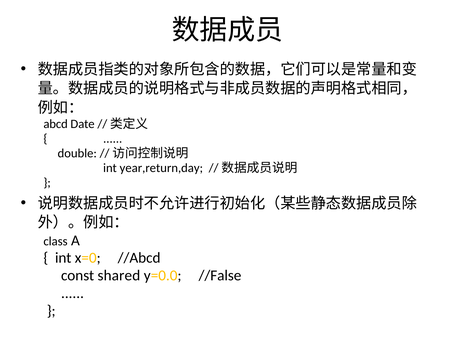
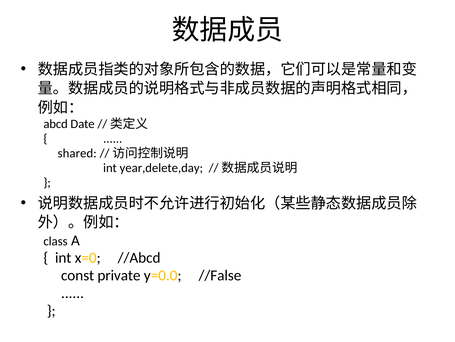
double: double -> shared
year,return,day: year,return,day -> year,delete,day
shared: shared -> private
